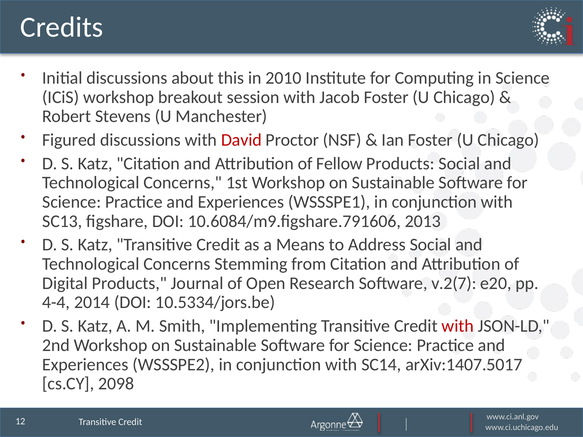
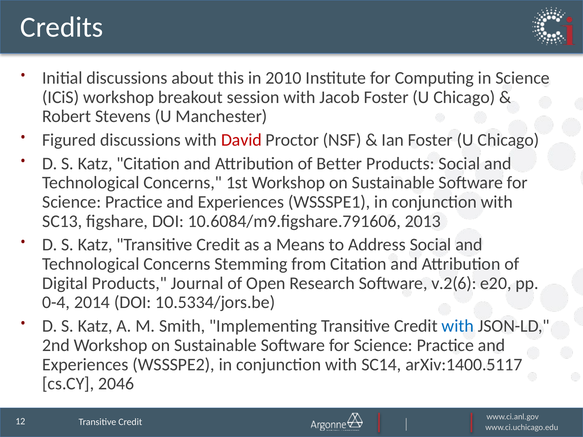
Fellow: Fellow -> Better
v.2(7: v.2(7 -> v.2(6
4-4: 4-4 -> 0-4
with at (458, 326) colour: red -> blue
arXiv:1407.5017: arXiv:1407.5017 -> arXiv:1400.5117
2098: 2098 -> 2046
